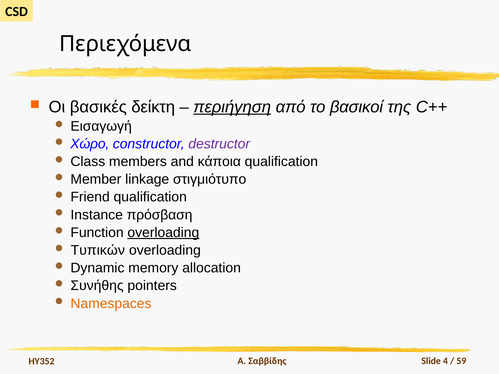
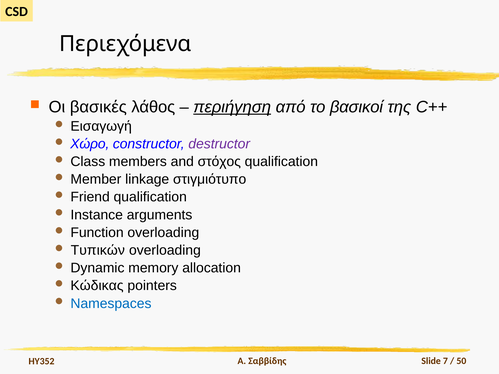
δείκτη: δείκτη -> λάθος
κάποια: κάποια -> στόχος
πρόσβαση: πρόσβαση -> arguments
overloading at (163, 233) underline: present -> none
Συνήθης: Συνήθης -> Κώδικας
Namespaces colour: orange -> blue
4: 4 -> 7
59: 59 -> 50
